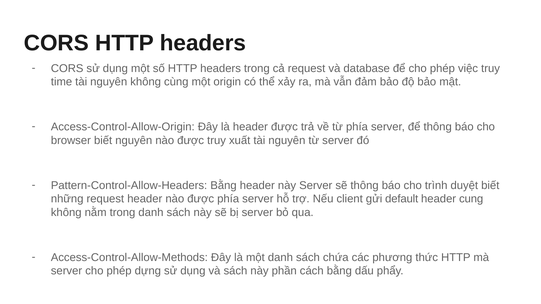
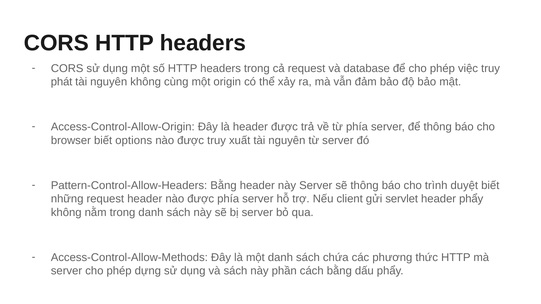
time: time -> phát
biết nguyên: nguyên -> options
default: default -> servlet
header cung: cung -> phẩy
